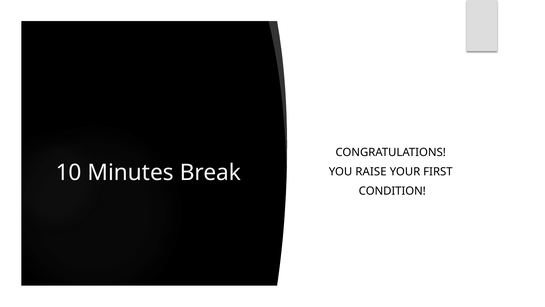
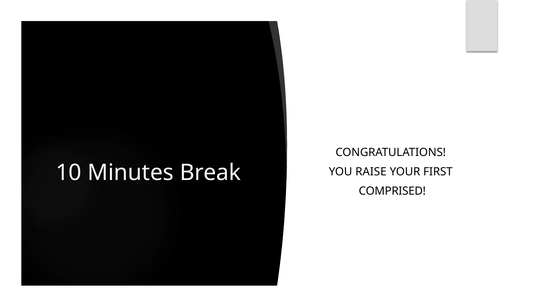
CONDITION: CONDITION -> COMPRISED
